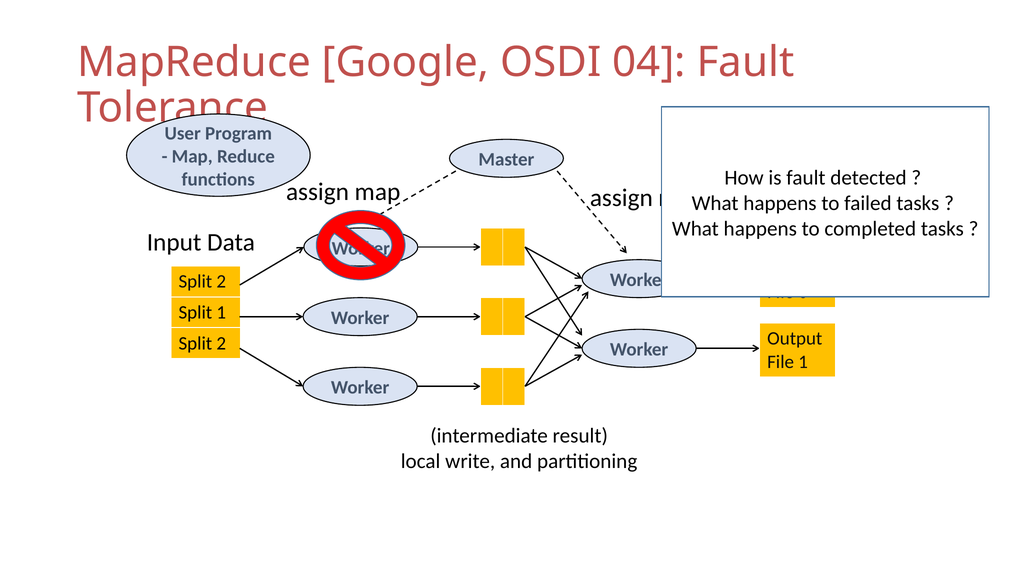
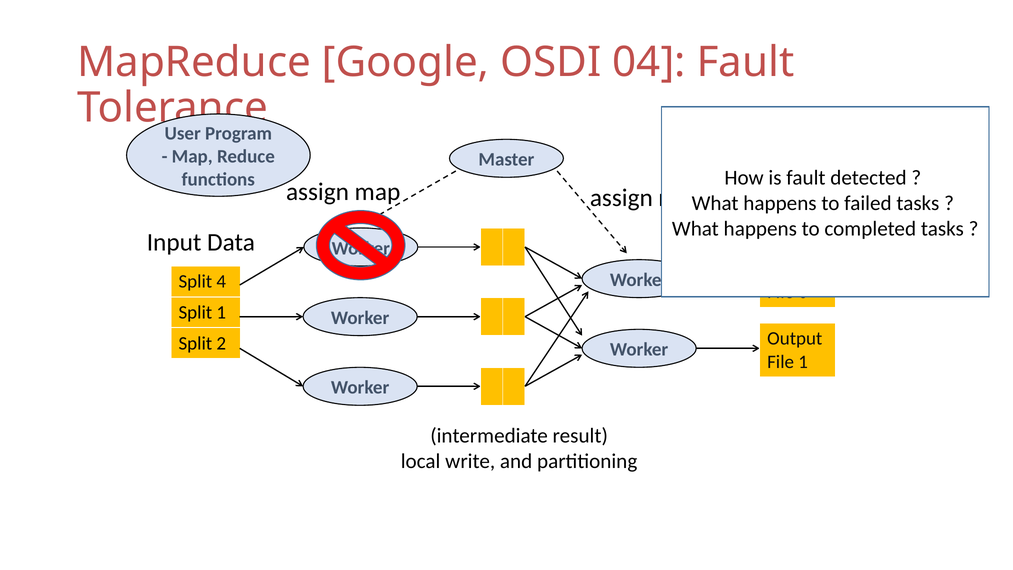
2 at (221, 282): 2 -> 4
